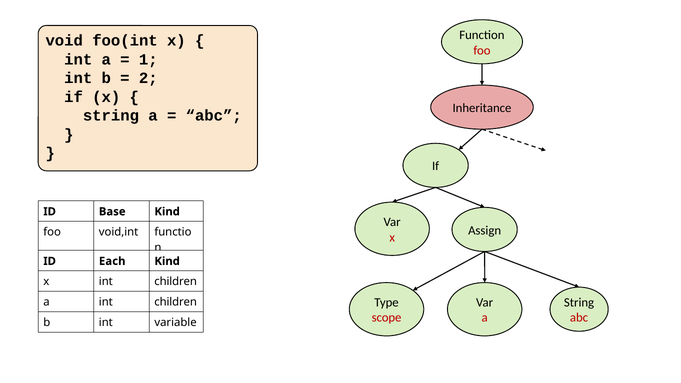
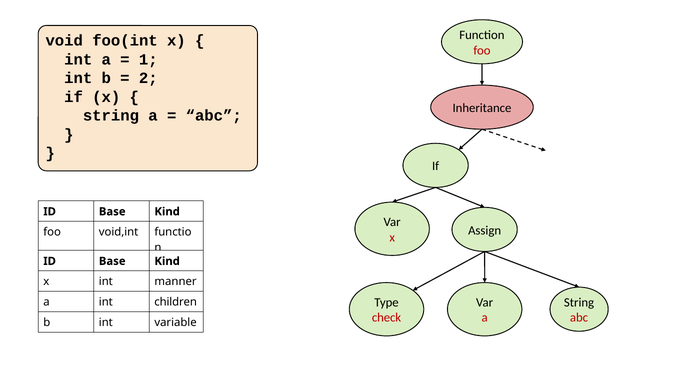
Each at (112, 261): Each -> Base
x int children: children -> manner
scope: scope -> check
